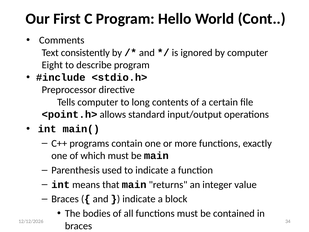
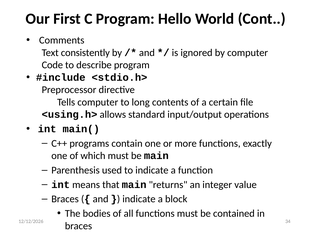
Eight: Eight -> Code
<point.h>: <point.h> -> <using.h>
